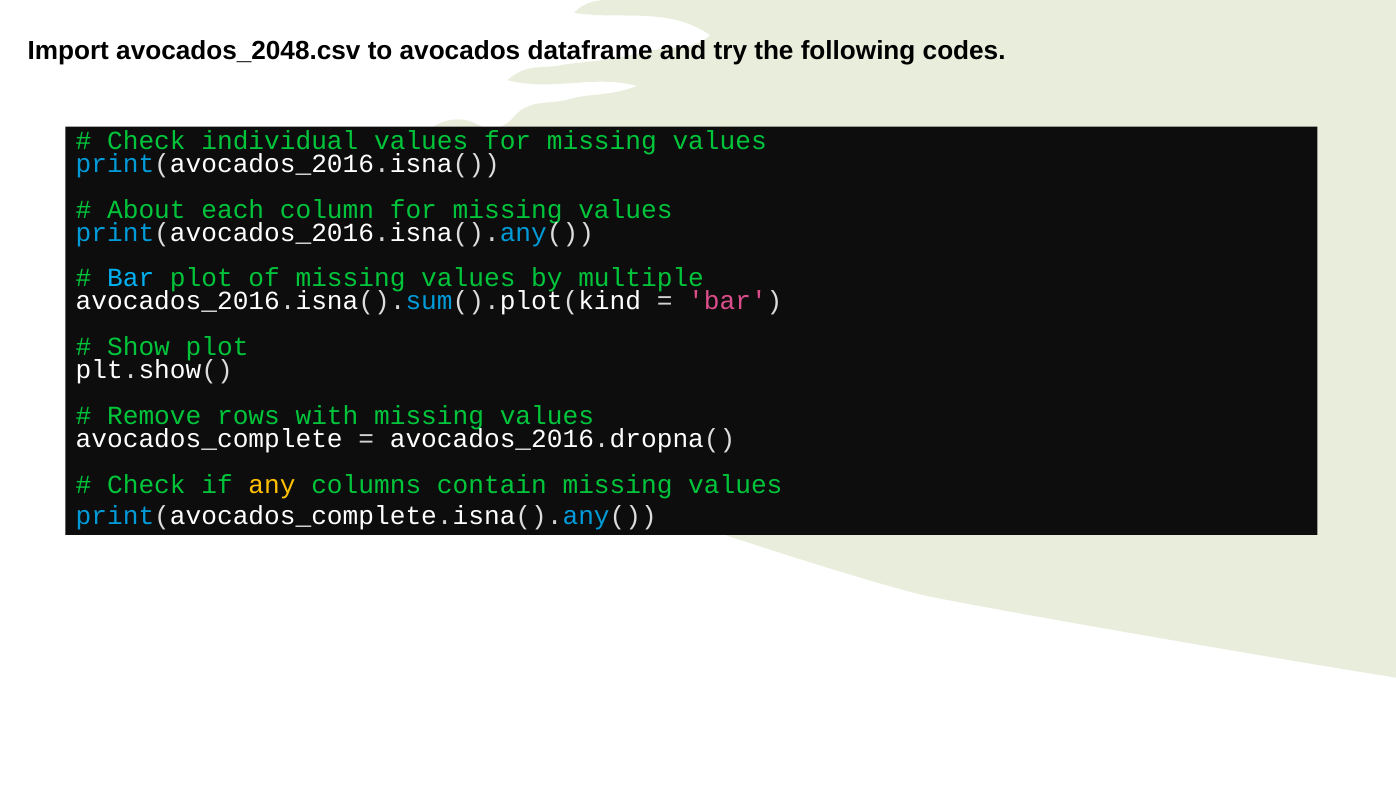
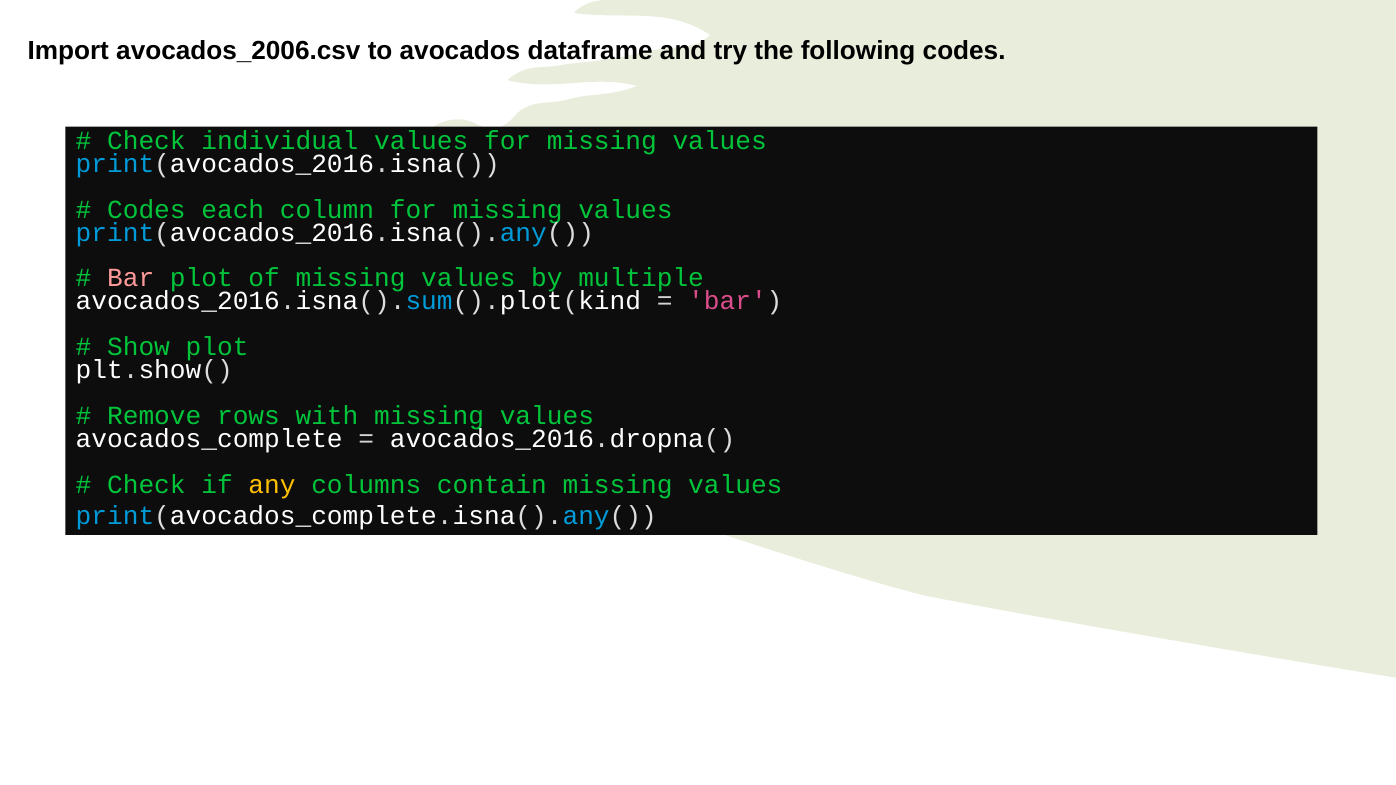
avocados_2048.csv: avocados_2048.csv -> avocados_2006.csv
About at (146, 210): About -> Codes
Bar at (131, 278) colour: light blue -> pink
